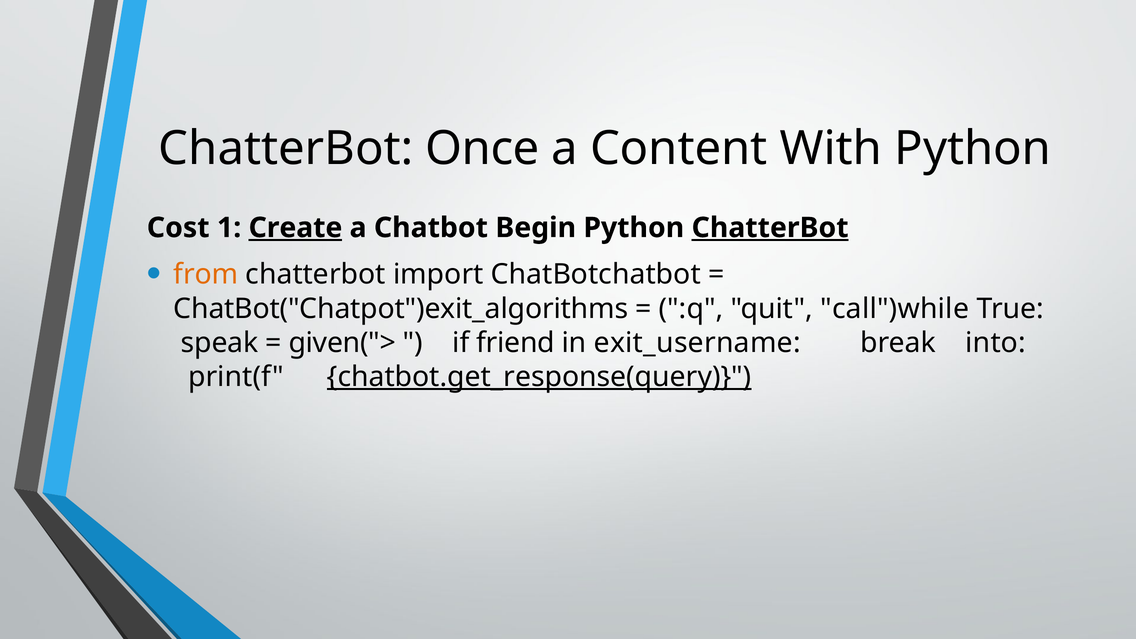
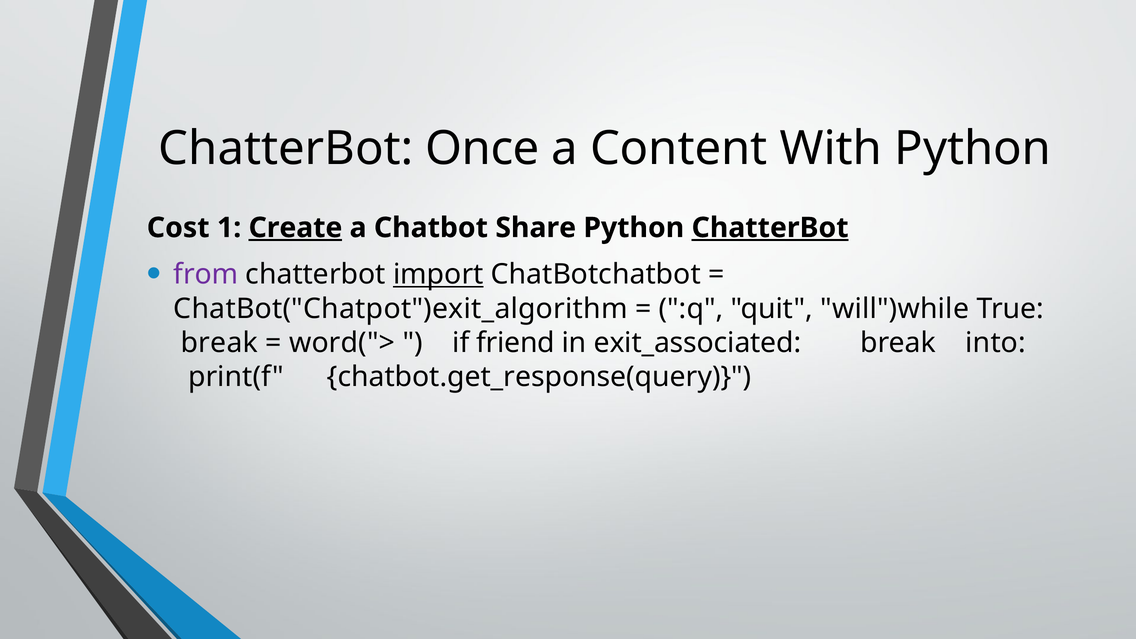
Begin: Begin -> Share
from colour: orange -> purple
import underline: none -> present
ChatBot("Chatpot")exit_algorithms: ChatBot("Chatpot")exit_algorithms -> ChatBot("Chatpot")exit_algorithm
call")while: call")while -> will")while
speak at (220, 343): speak -> break
given(">: given("> -> word(">
exit_username: exit_username -> exit_associated
chatbot.get_response(query underline: present -> none
